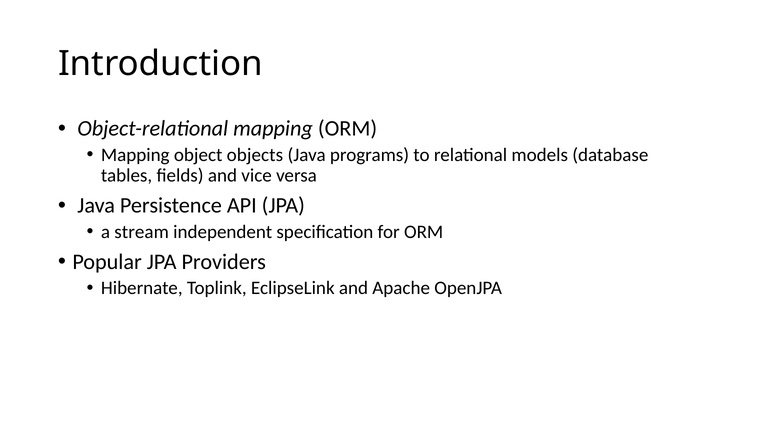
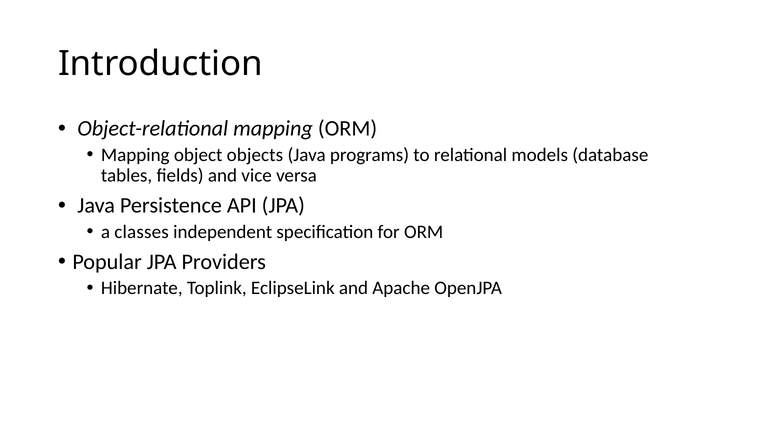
stream: stream -> classes
